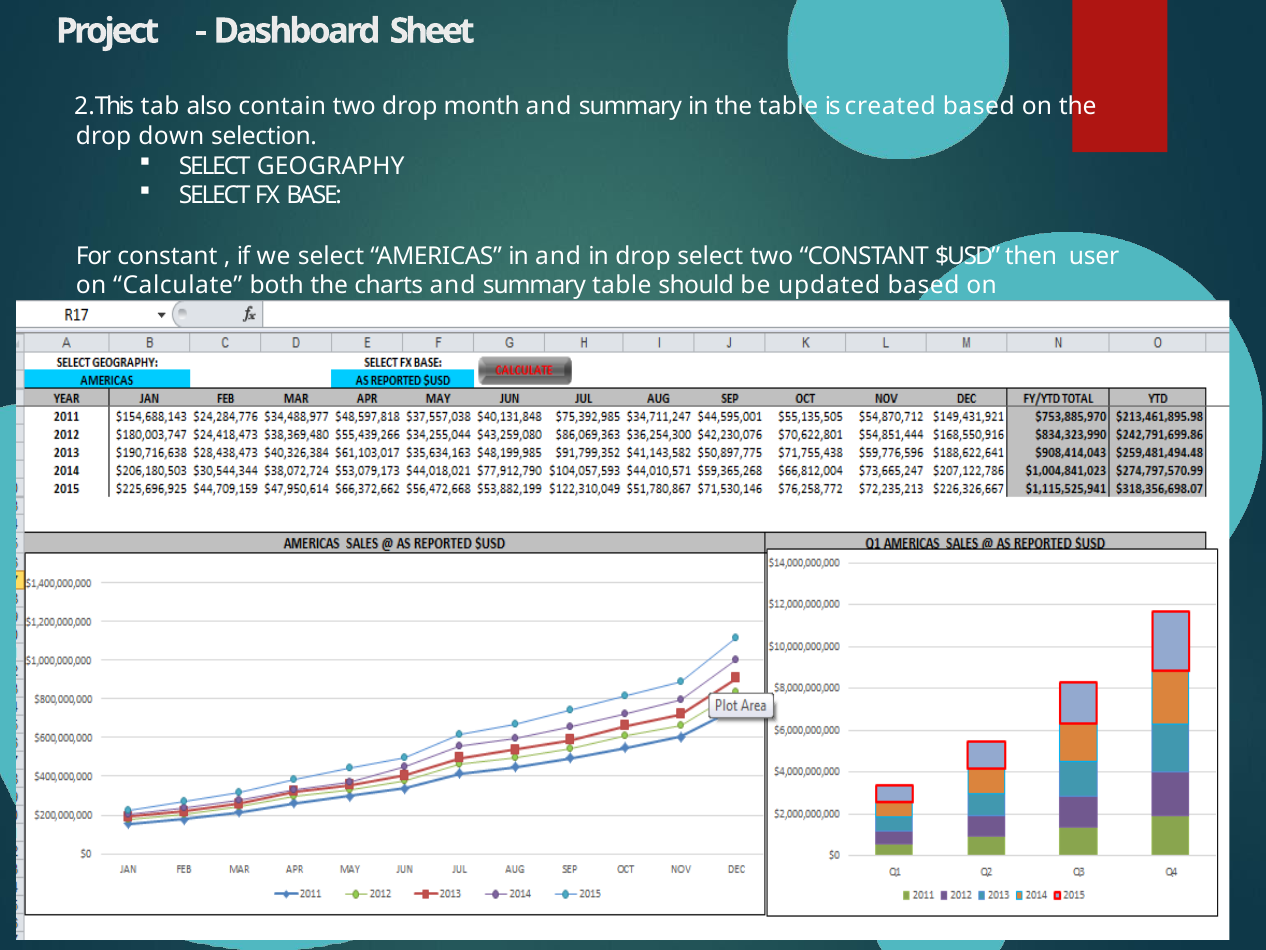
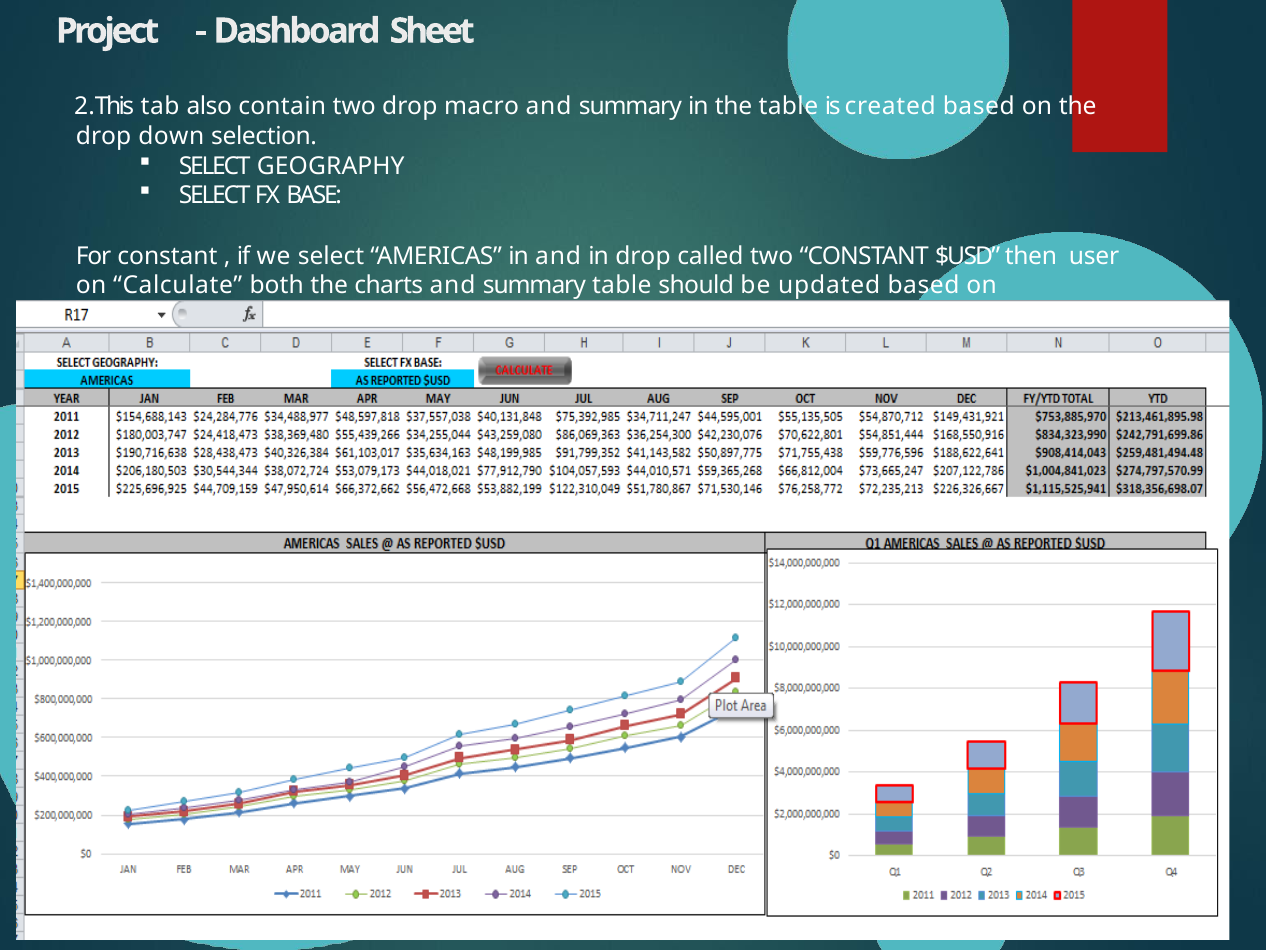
month: month -> macro
drop select: select -> called
